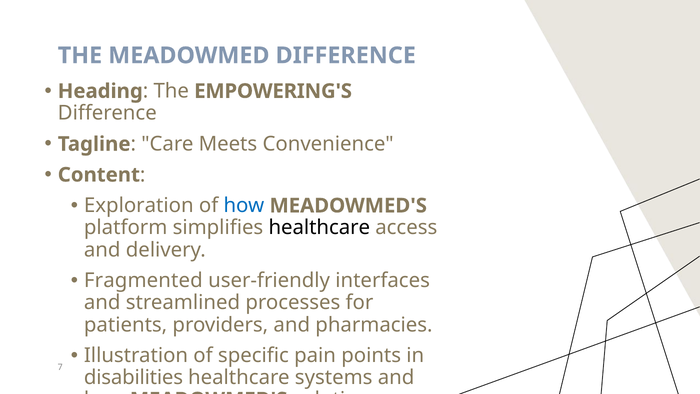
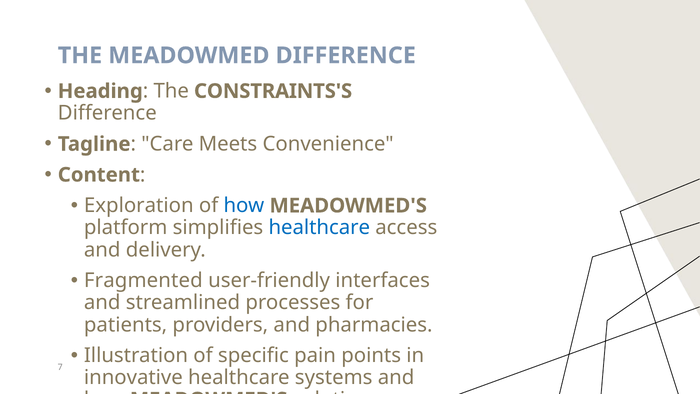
EMPOWERING'S: EMPOWERING'S -> CONSTRAINTS'S
healthcare at (319, 228) colour: black -> blue
disabilities: disabilities -> innovative
